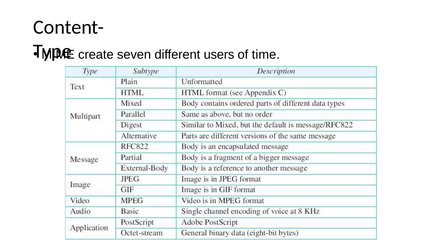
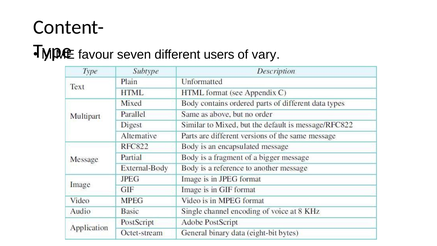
create: create -> favour
time: time -> vary
